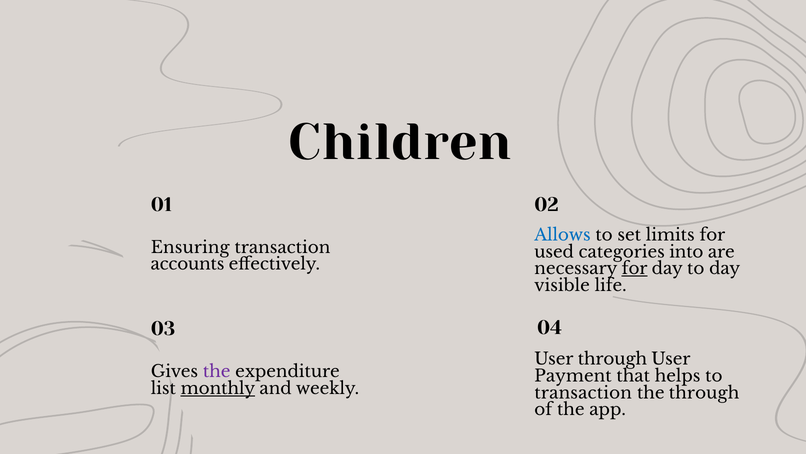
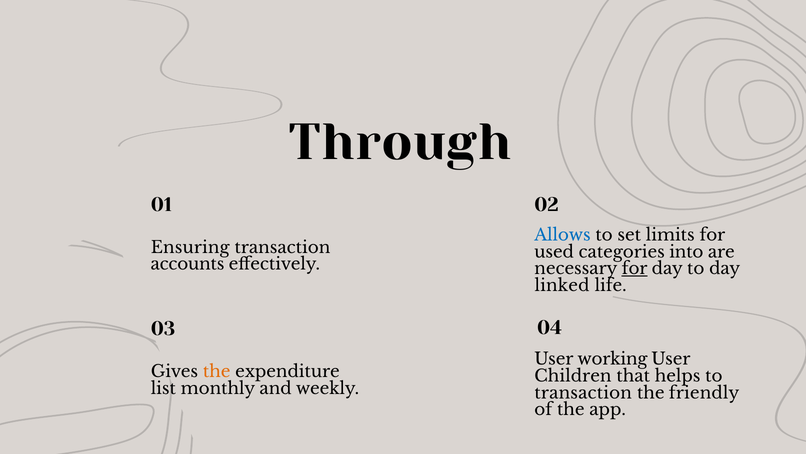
Children: Children -> Through
visible: visible -> linked
User through: through -> working
the at (217, 371) colour: purple -> orange
Payment: Payment -> Children
monthly underline: present -> none
the through: through -> friendly
